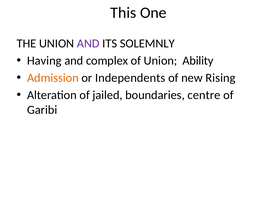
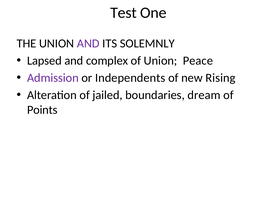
This: This -> Test
Having: Having -> Lapsed
Ability: Ability -> Peace
Admission colour: orange -> purple
centre: centre -> dream
Garibi: Garibi -> Points
